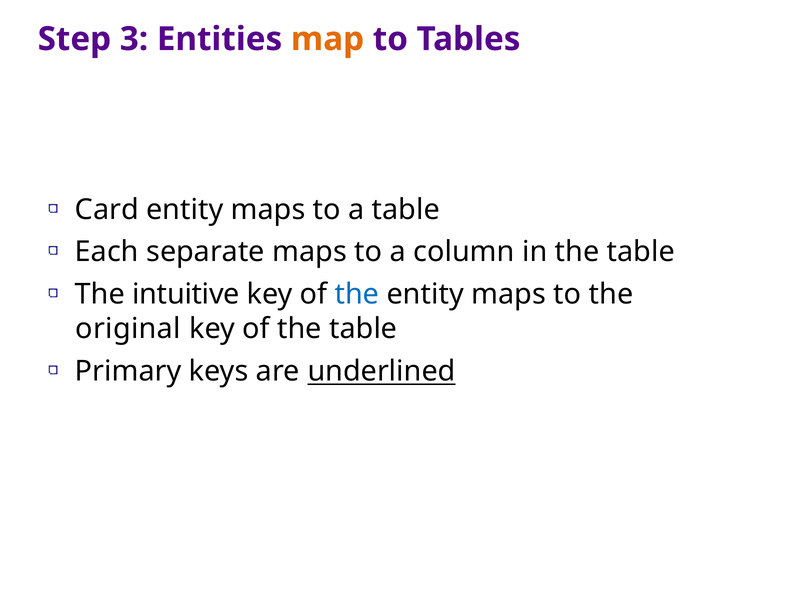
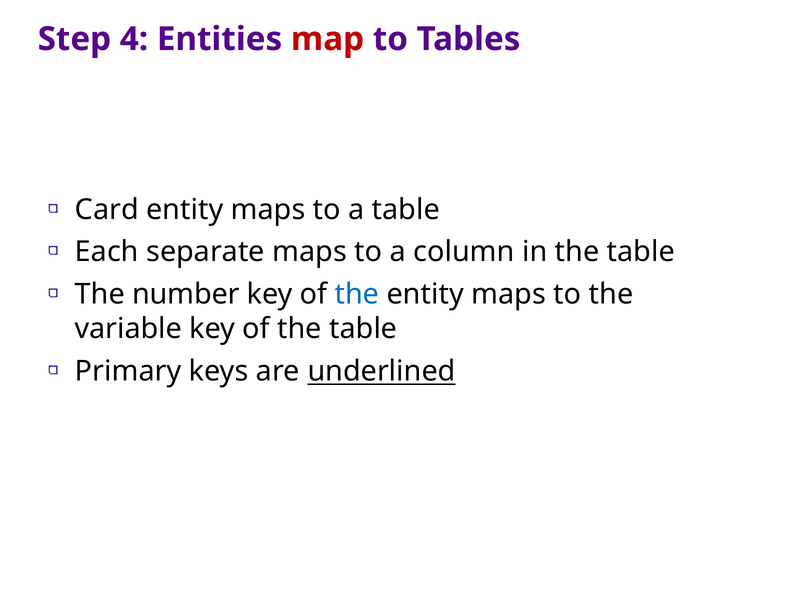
3: 3 -> 4
map colour: orange -> red
intuitive: intuitive -> number
original: original -> variable
